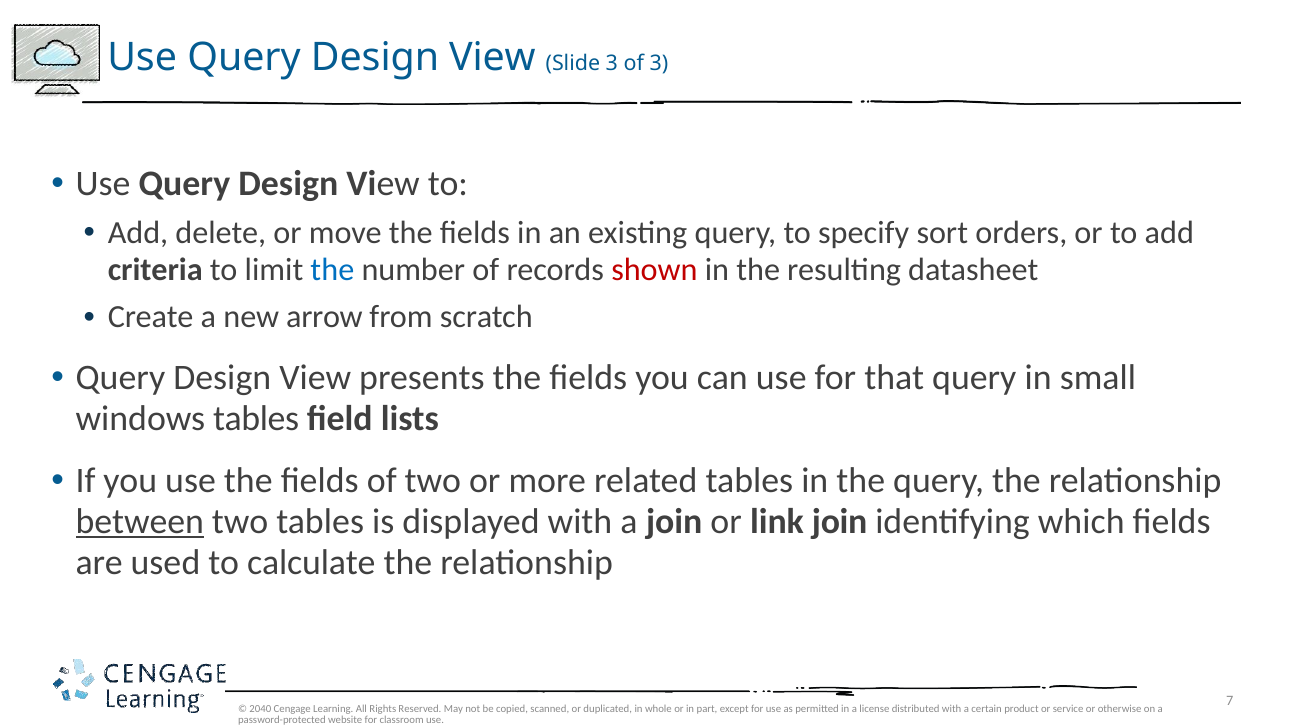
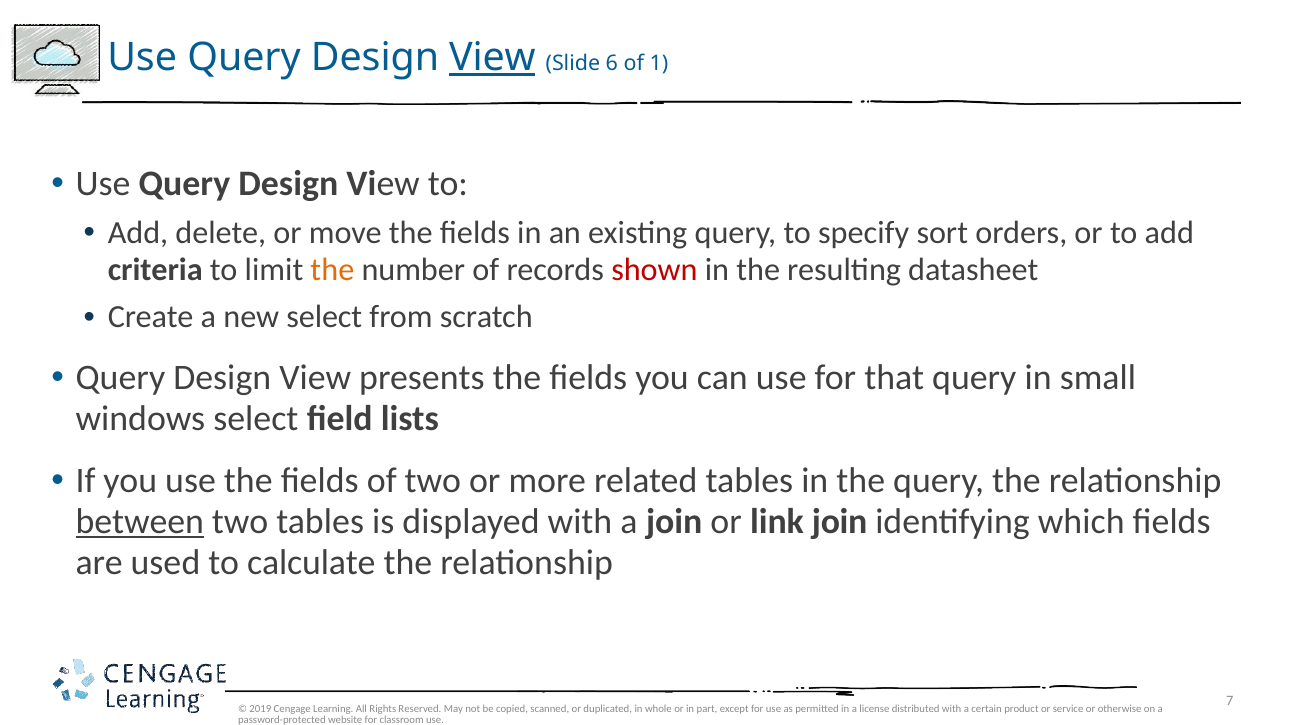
View at (492, 58) underline: none -> present
Slide 3: 3 -> 6
of 3: 3 -> 1
the at (332, 270) colour: blue -> orange
new arrow: arrow -> select
windows tables: tables -> select
2040: 2040 -> 2019
